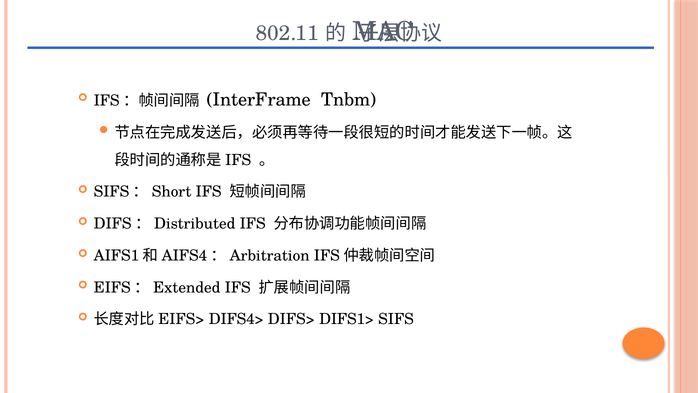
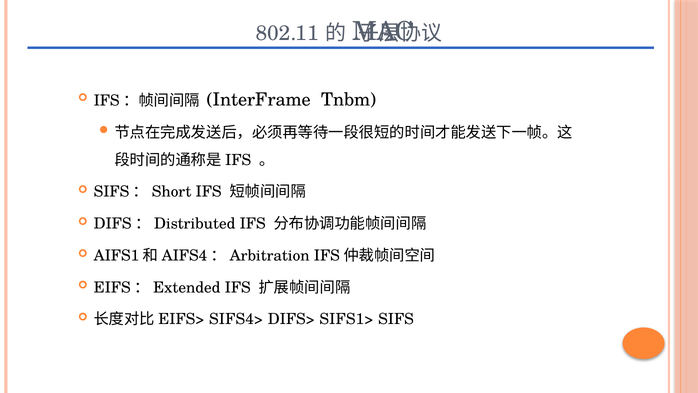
DIFS4>: DIFS4> -> SIFS4>
DIFS1>: DIFS1> -> SIFS1>
